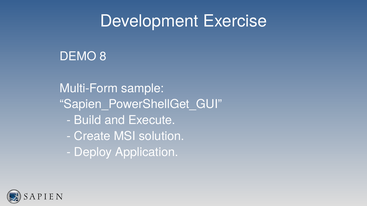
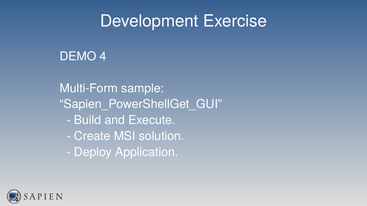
8: 8 -> 4
